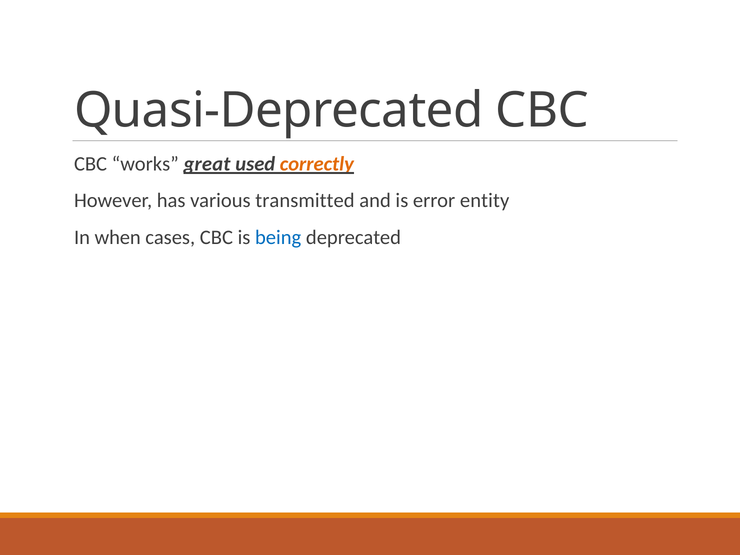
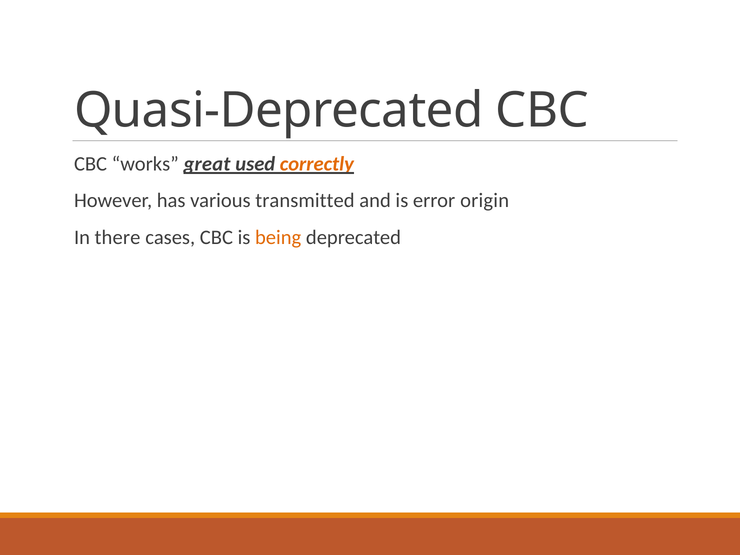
entity: entity -> origin
when: when -> there
being colour: blue -> orange
